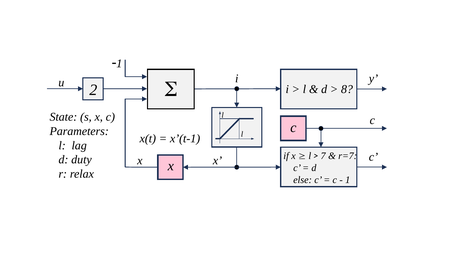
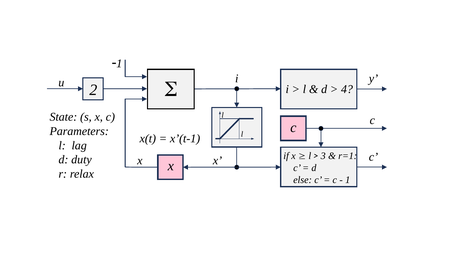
8: 8 -> 4
7: 7 -> 3
r=7: r=7 -> r=1
